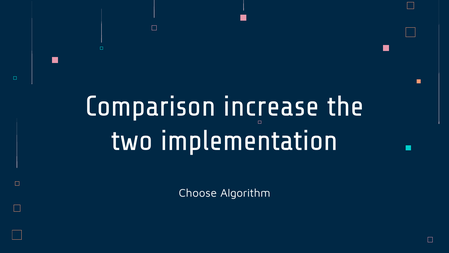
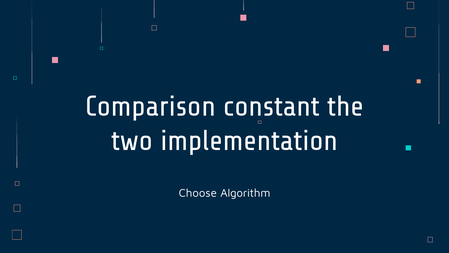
increase: increase -> constant
